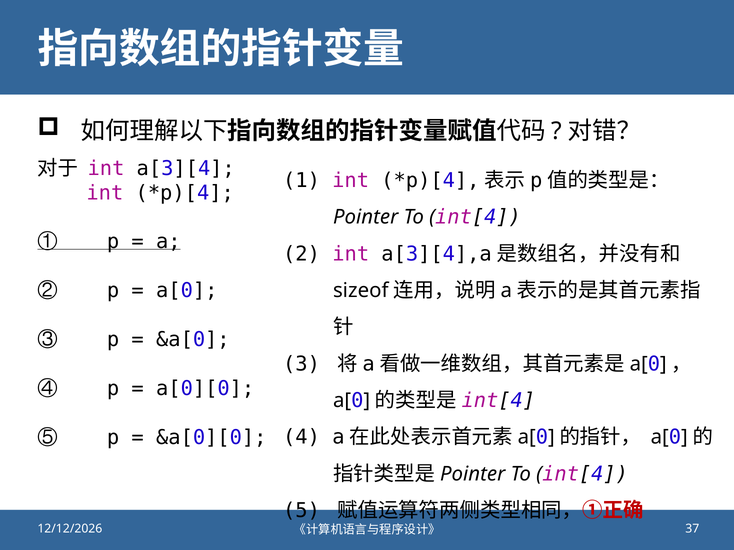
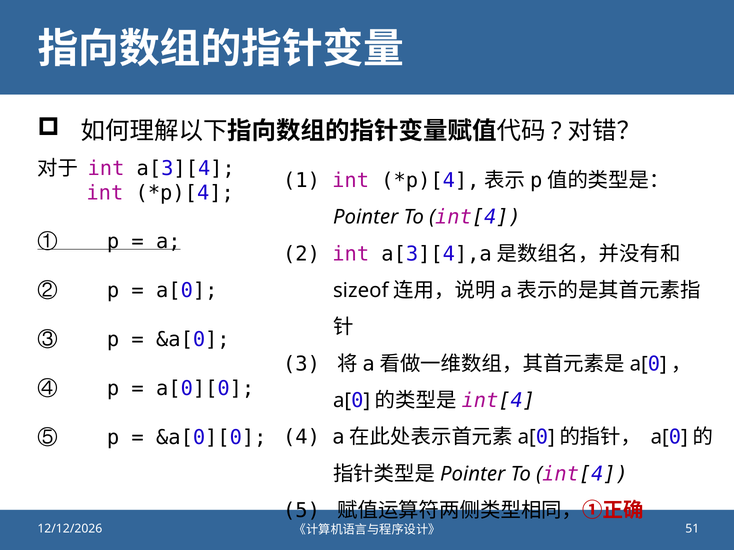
37: 37 -> 51
